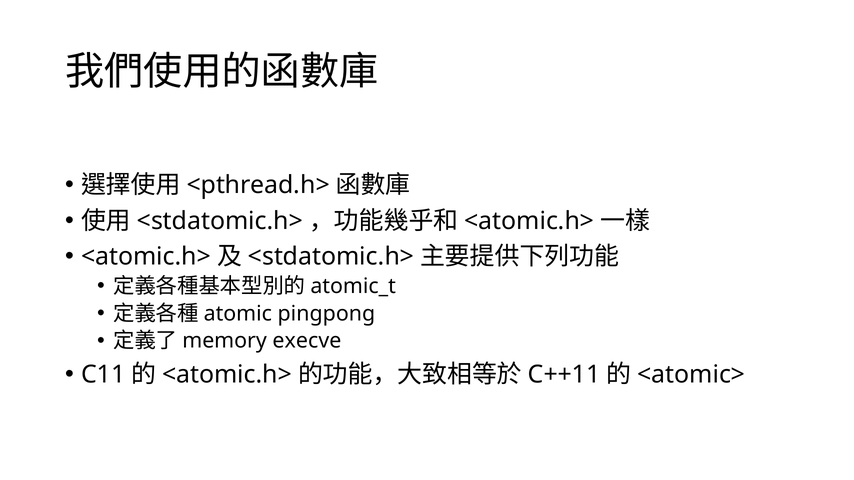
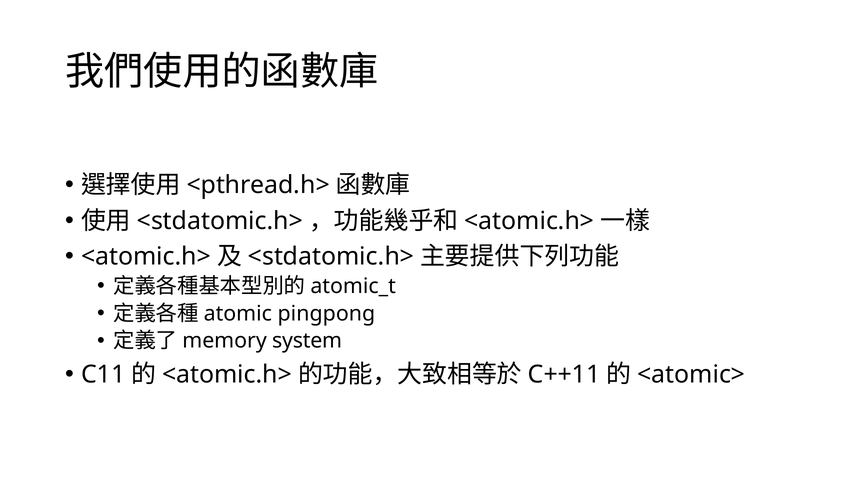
execve: execve -> system
